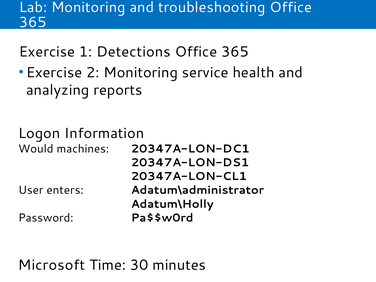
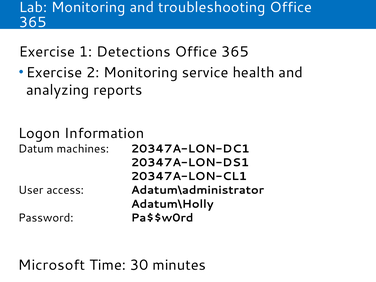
Would: Would -> Datum
enters: enters -> access
